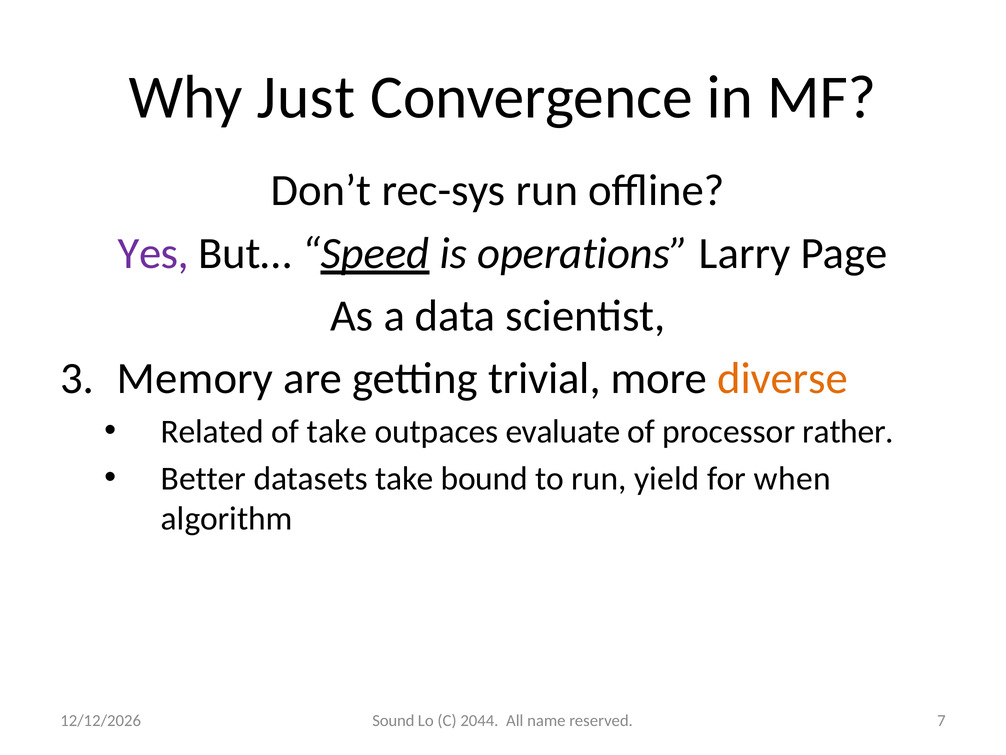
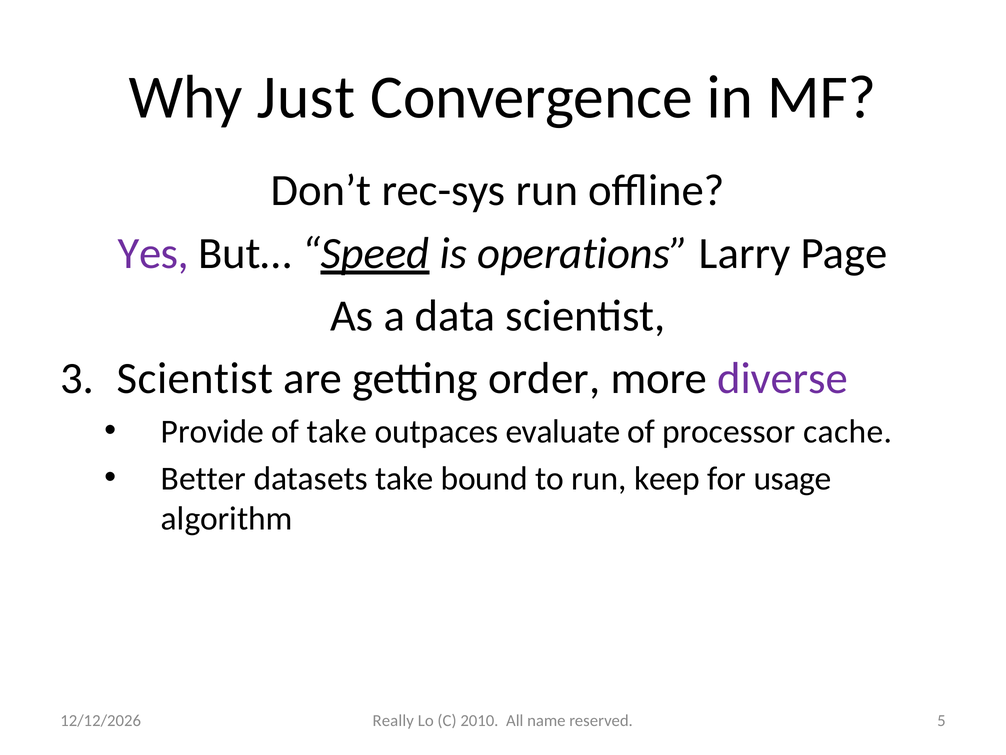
Memory at (195, 378): Memory -> Scientist
trivial: trivial -> order
diverse colour: orange -> purple
Related: Related -> Provide
rather: rather -> cache
yield: yield -> keep
when: when -> usage
Sound: Sound -> Really
2044: 2044 -> 2010
7: 7 -> 5
